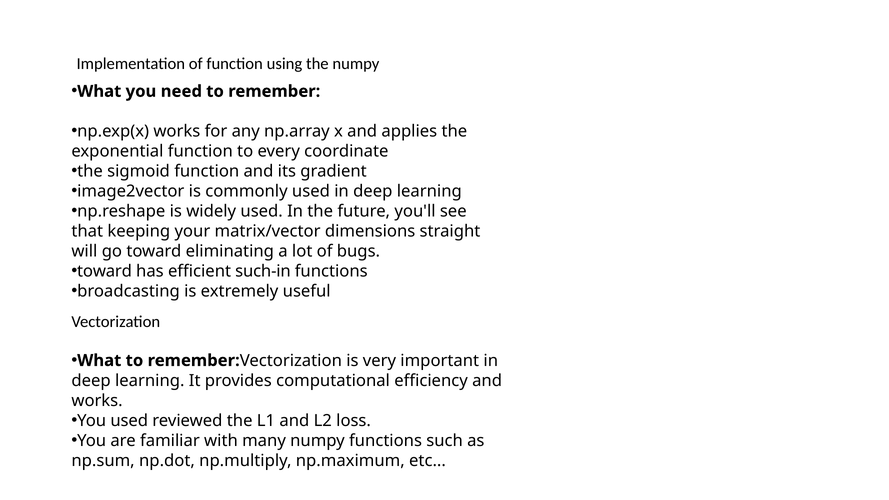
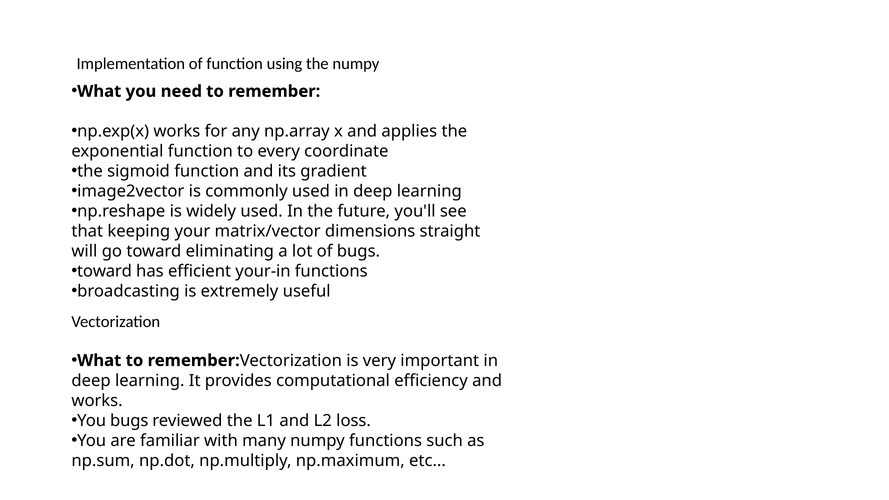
such-in: such-in -> your-in
You used: used -> bugs
